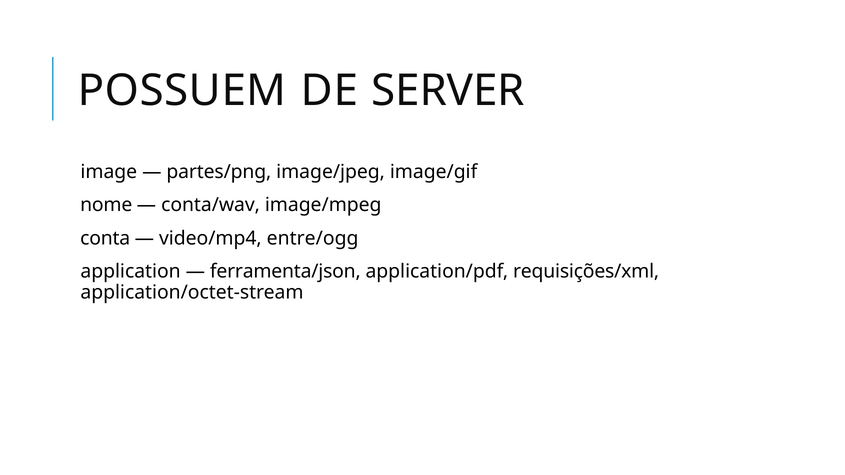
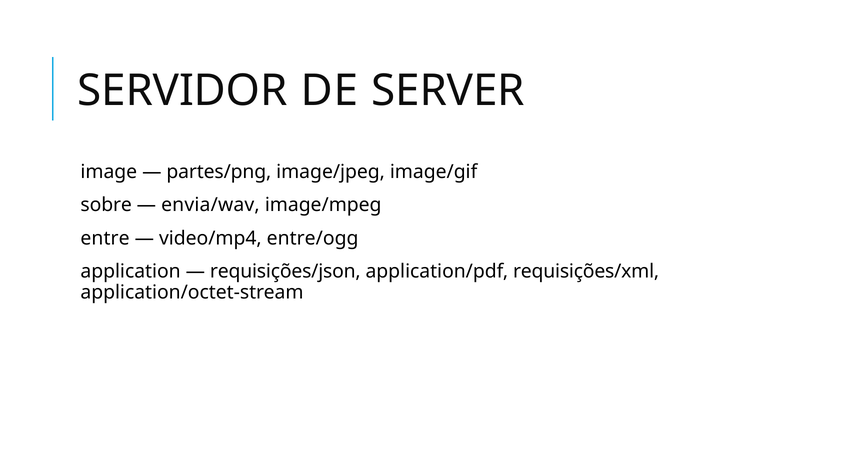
POSSUEM: POSSUEM -> SERVIDOR
nome: nome -> sobre
conta/wav: conta/wav -> envia/wav
conta: conta -> entre
ferramenta/json: ferramenta/json -> requisições/json
